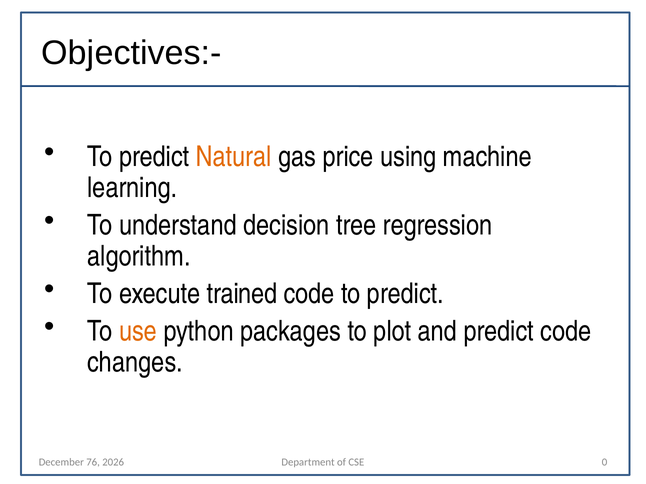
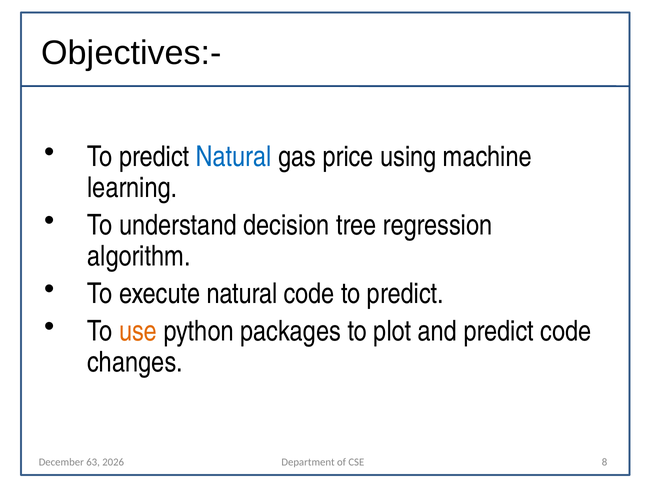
Natural at (234, 157) colour: orange -> blue
execute trained: trained -> natural
76: 76 -> 63
0: 0 -> 8
